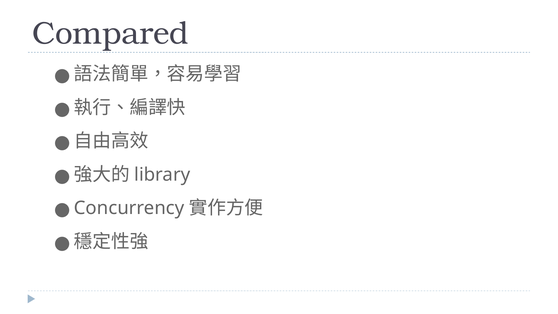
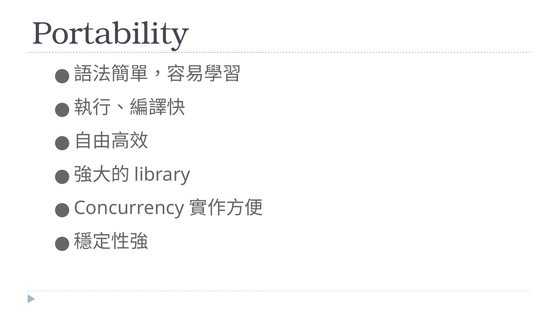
Compared: Compared -> Portability
